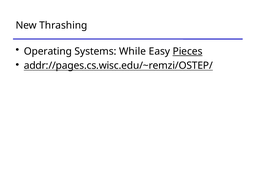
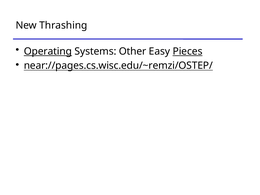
Operating underline: none -> present
While: While -> Other
addr://pages.cs.wisc.edu/~remzi/OSTEP/: addr://pages.cs.wisc.edu/~remzi/OSTEP/ -> near://pages.cs.wisc.edu/~remzi/OSTEP/
